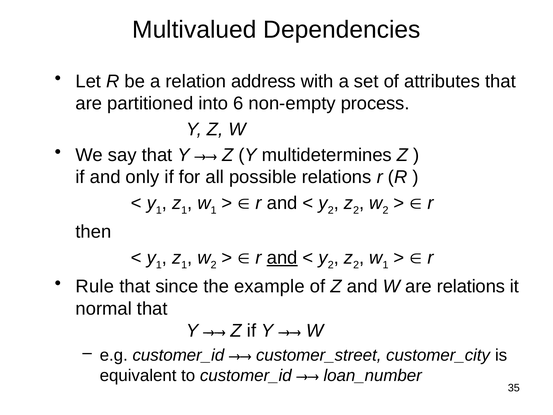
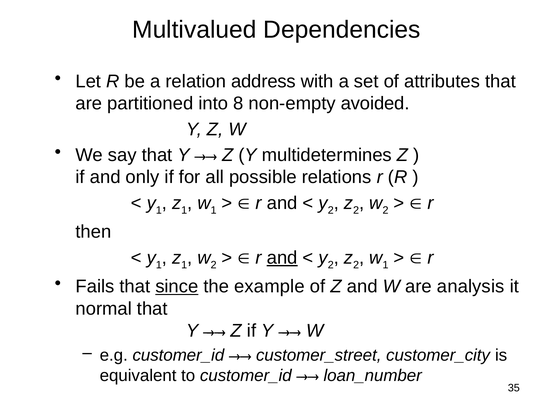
6: 6 -> 8
process: process -> avoided
Rule: Rule -> Fails
since underline: none -> present
are relations: relations -> analysis
